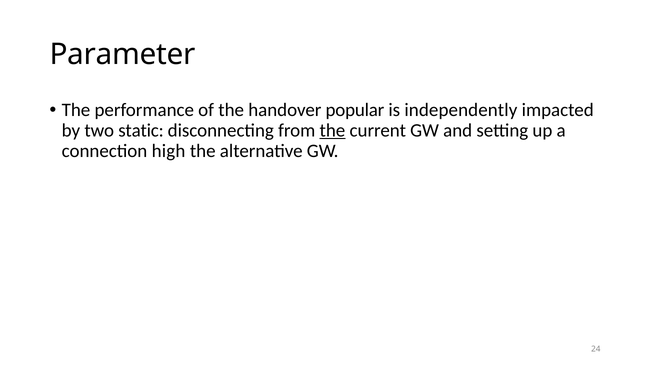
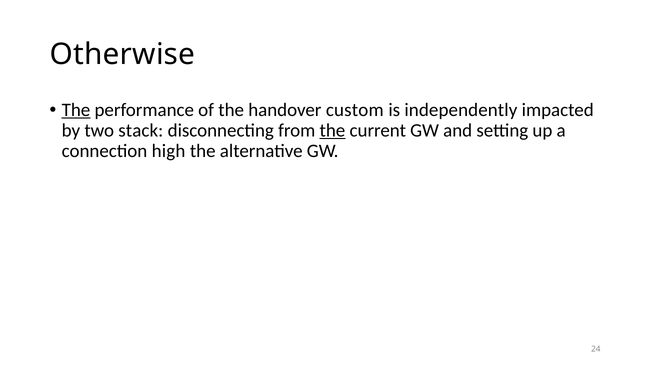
Parameter: Parameter -> Otherwise
The at (76, 110) underline: none -> present
popular: popular -> custom
static: static -> stack
